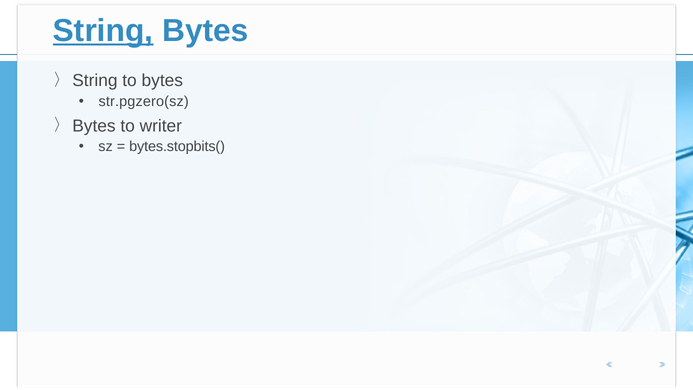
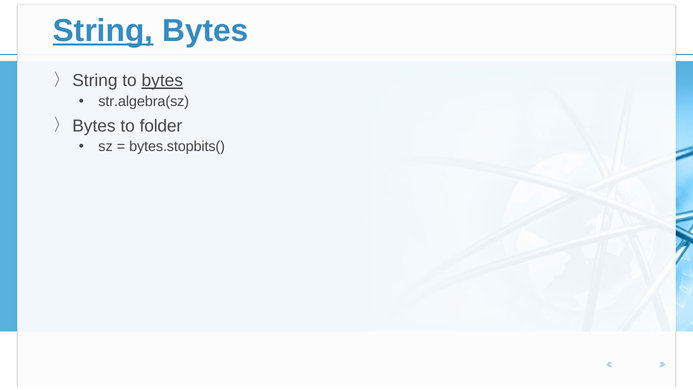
bytes at (162, 81) underline: none -> present
str.pgzero(sz: str.pgzero(sz -> str.algebra(sz
writer: writer -> folder
